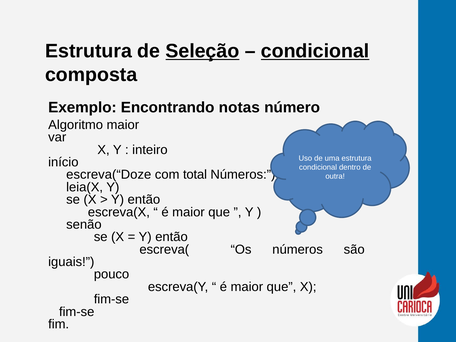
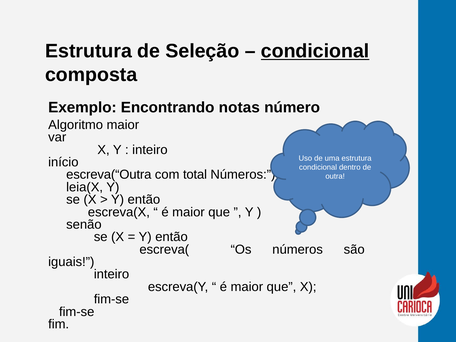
Seleção underline: present -> none
escreva(“Doze: escreva(“Doze -> escreva(“Outra
pouco at (112, 274): pouco -> inteiro
